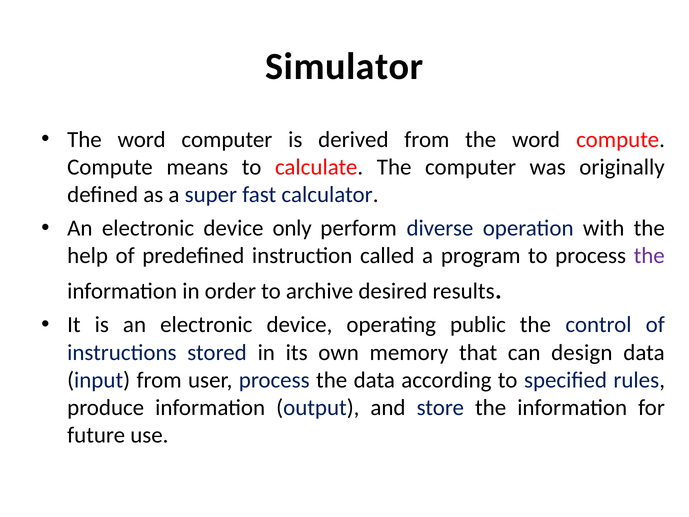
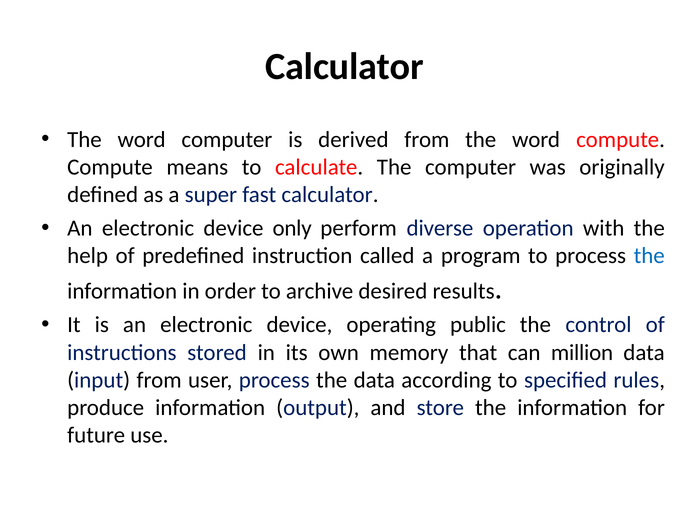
Simulator at (344, 66): Simulator -> Calculator
the at (649, 256) colour: purple -> blue
design: design -> million
